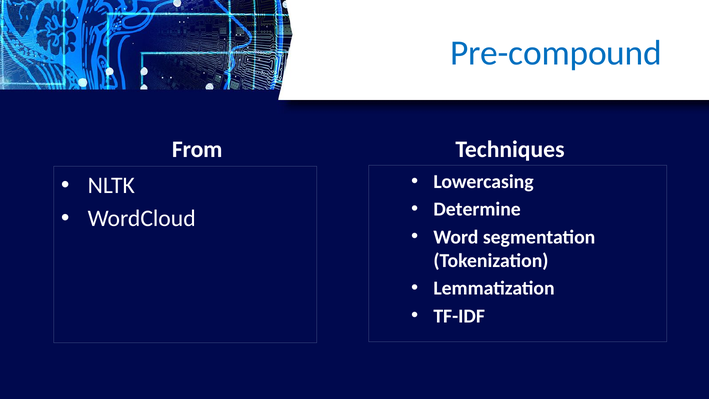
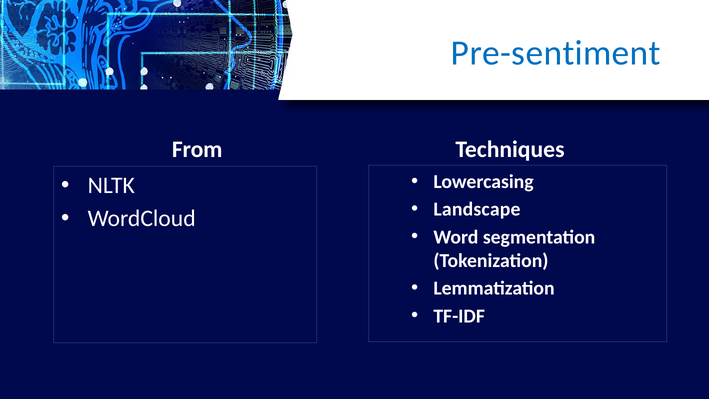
Pre-compound: Pre-compound -> Pre-sentiment
Determine: Determine -> Landscape
